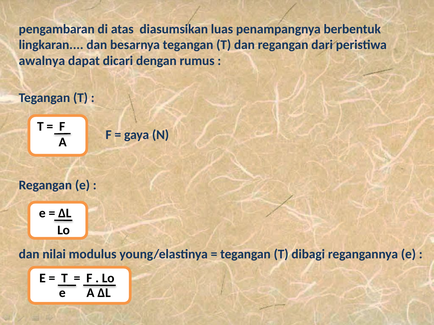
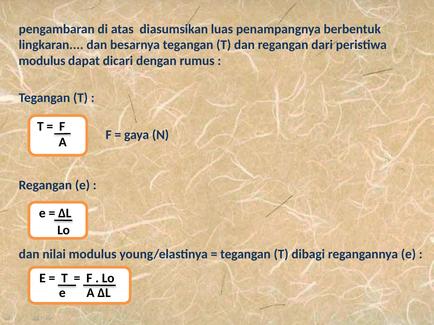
awalnya at (42, 61): awalnya -> modulus
